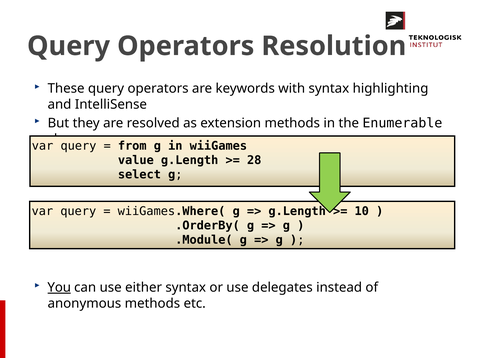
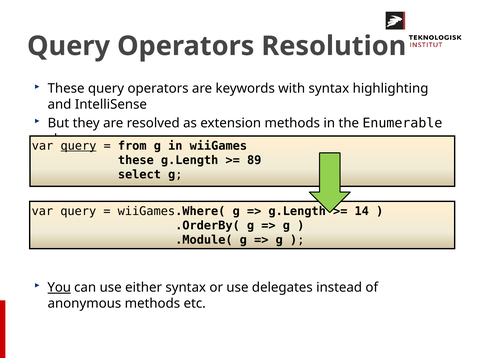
query at (78, 146) underline: none -> present
value at (136, 160): value -> these
28: 28 -> 89
10: 10 -> 14
